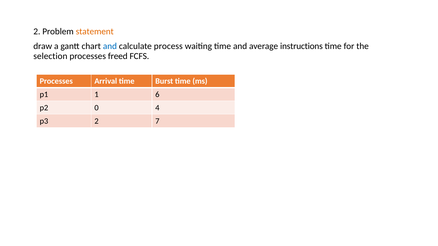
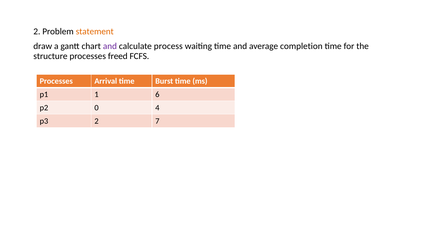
and at (110, 46) colour: blue -> purple
instructions: instructions -> completion
selection: selection -> structure
